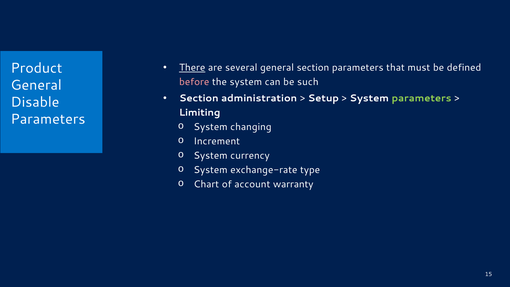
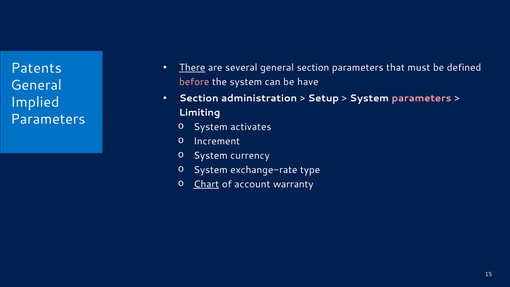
Product: Product -> Patents
such: such -> have
parameters at (422, 98) colour: light green -> pink
Disable: Disable -> Implied
changing: changing -> activates
Chart underline: none -> present
